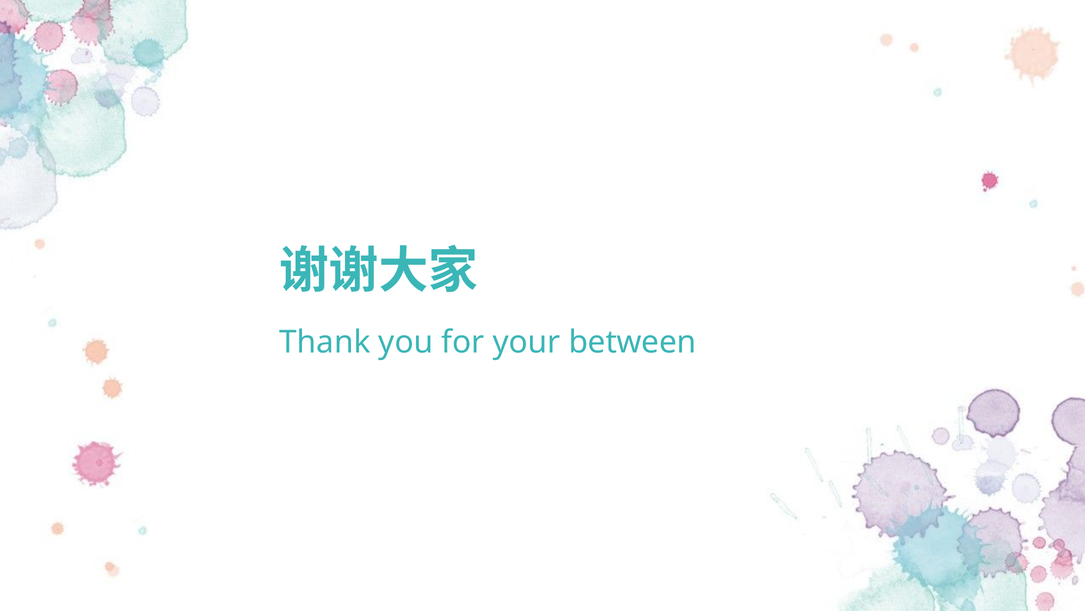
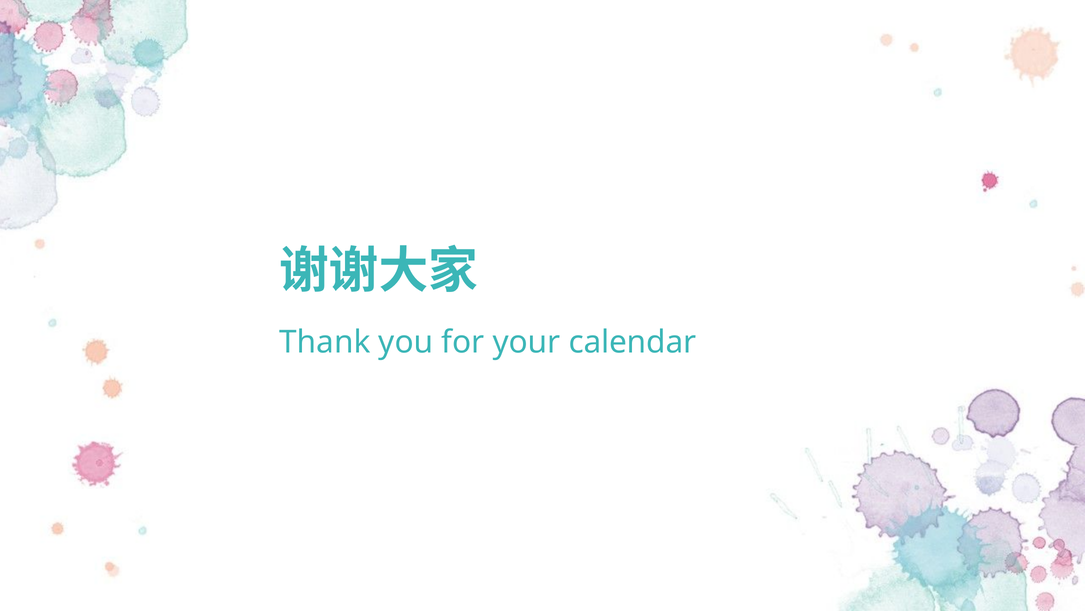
between: between -> calendar
